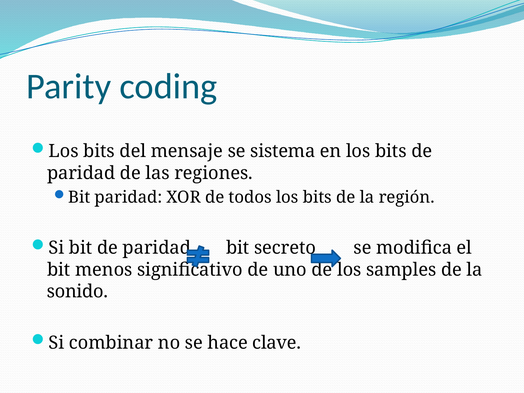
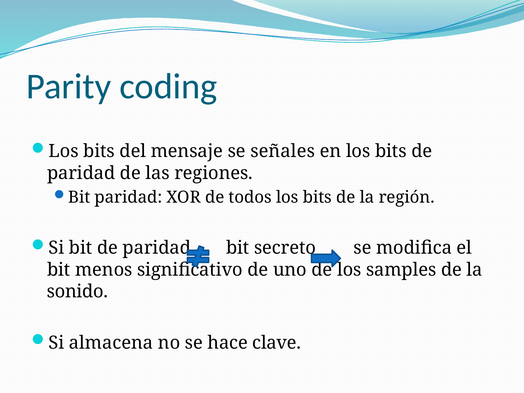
sistema: sistema -> señales
combinar: combinar -> almacena
